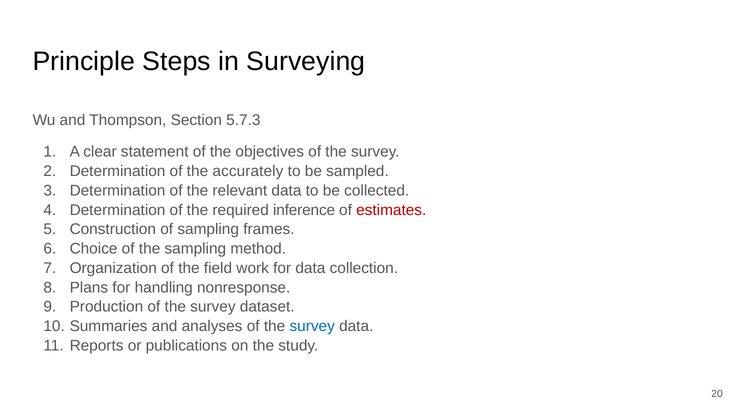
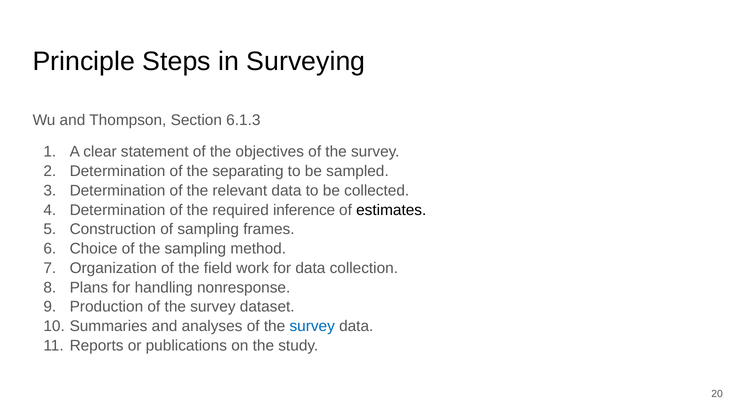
5.7.3: 5.7.3 -> 6.1.3
accurately: accurately -> separating
estimates colour: red -> black
